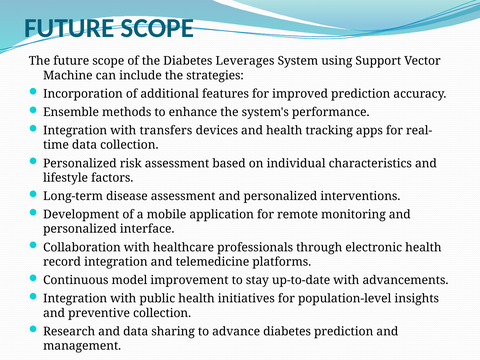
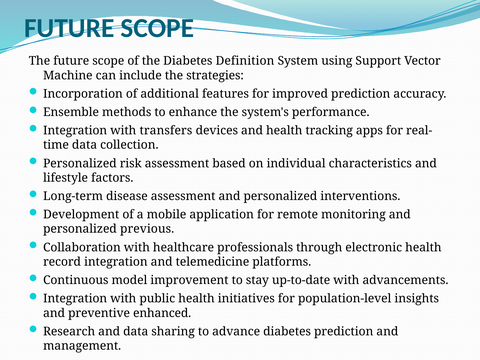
Leverages: Leverages -> Definition
interface: interface -> previous
preventive collection: collection -> enhanced
